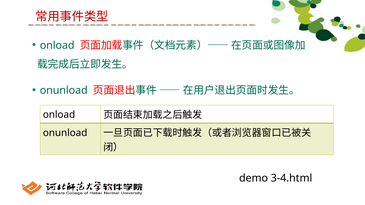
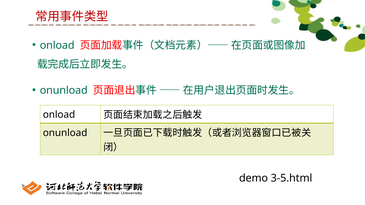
3-4.html: 3-4.html -> 3-5.html
